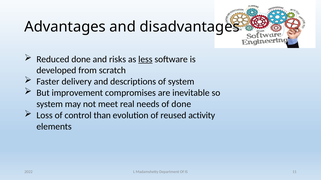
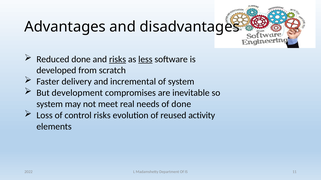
risks at (118, 59) underline: none -> present
descriptions: descriptions -> incremental
improvement: improvement -> development
control than: than -> risks
